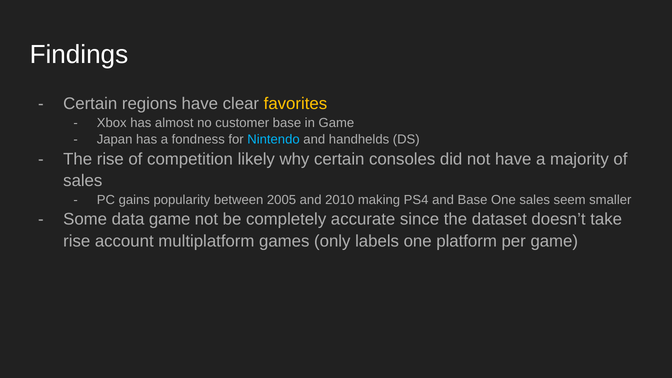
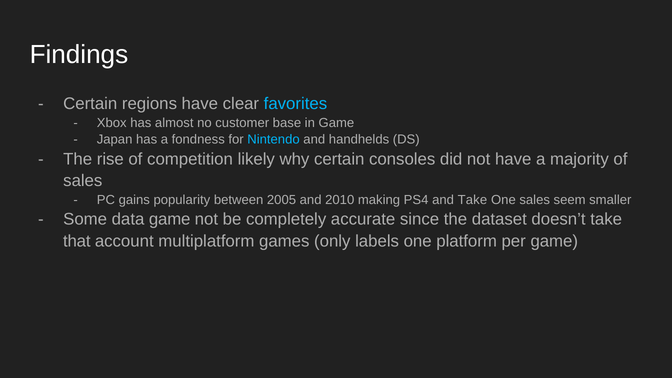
favorites colour: yellow -> light blue
and Base: Base -> Take
rise at (77, 241): rise -> that
